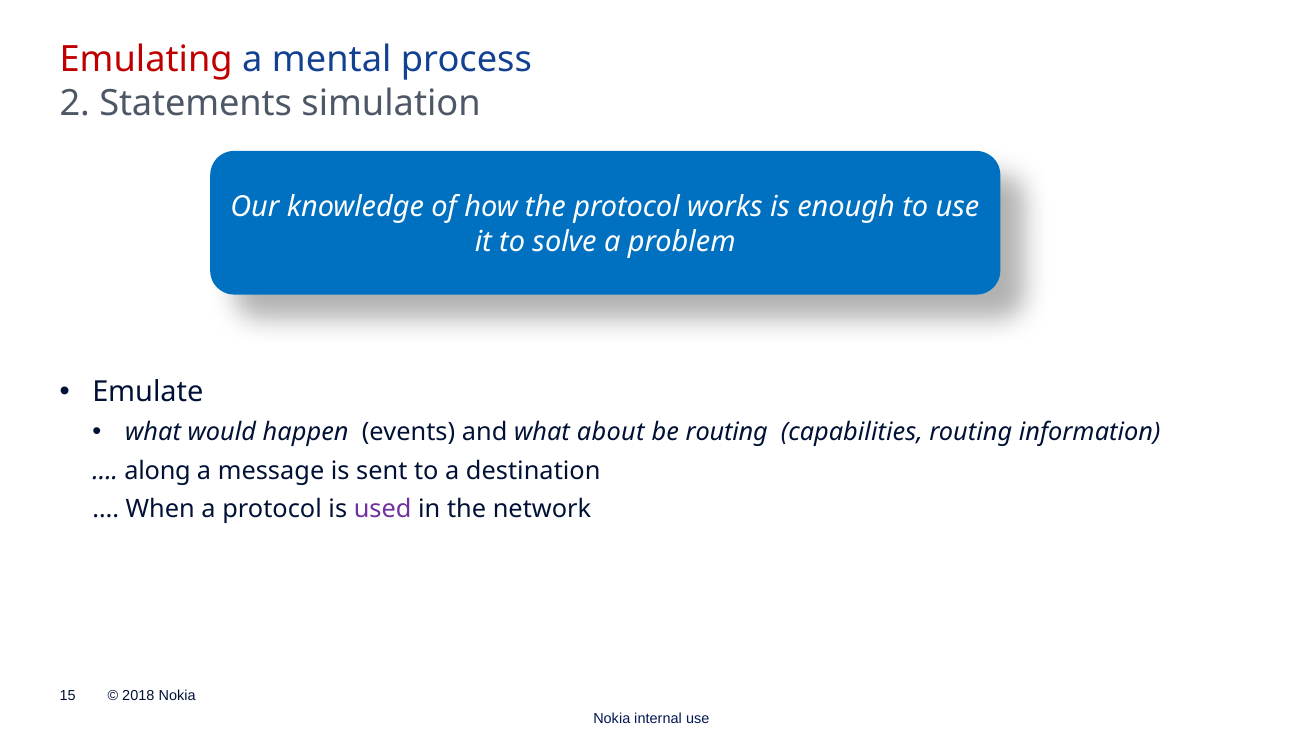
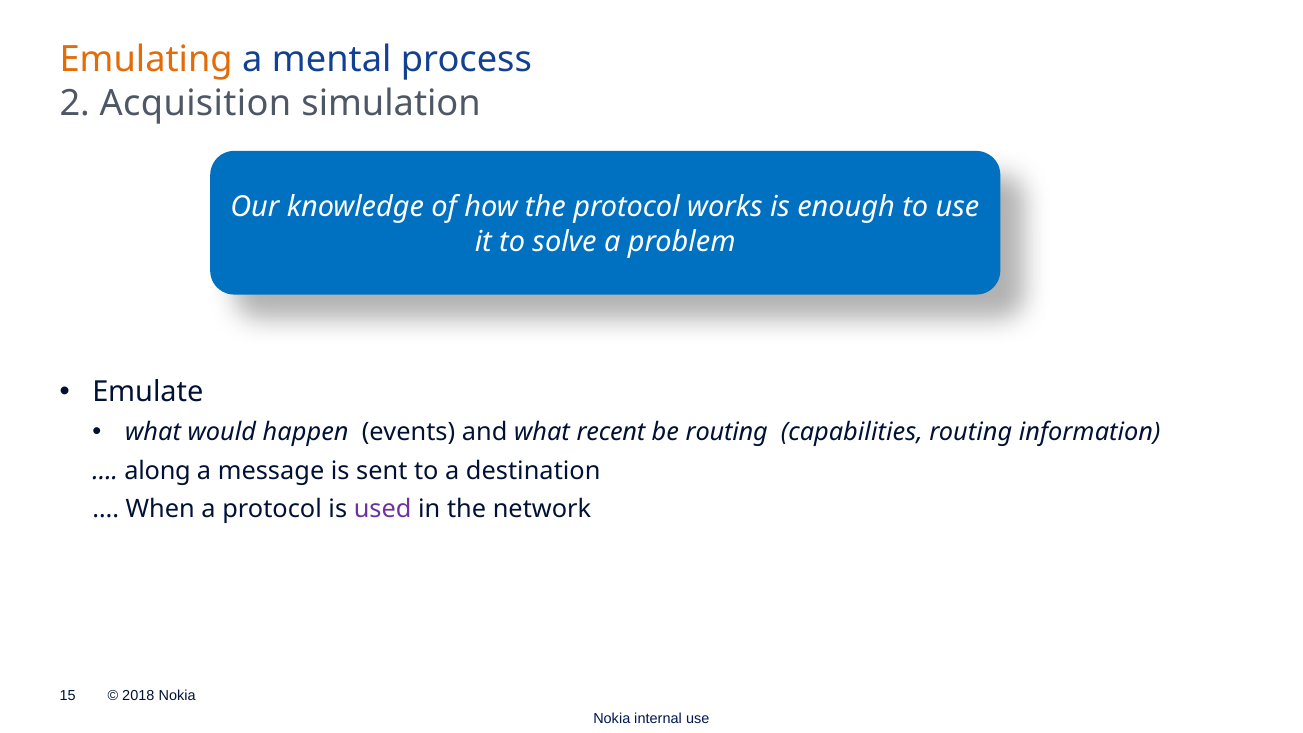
Emulating colour: red -> orange
Statements: Statements -> Acquisition
about: about -> recent
